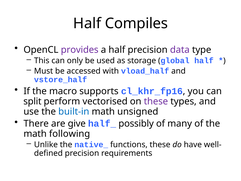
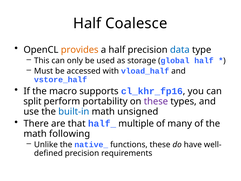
Compiles: Compiles -> Coalesce
provides colour: purple -> orange
data colour: purple -> blue
vectorised: vectorised -> portability
give: give -> that
possibly: possibly -> multiple
